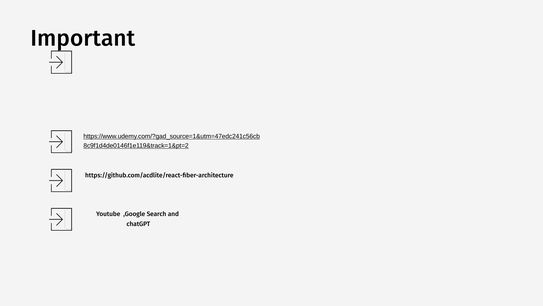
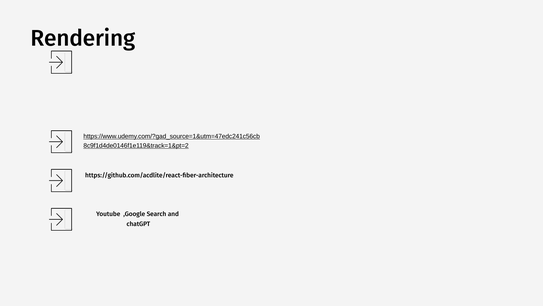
Important: Important -> Rendering
